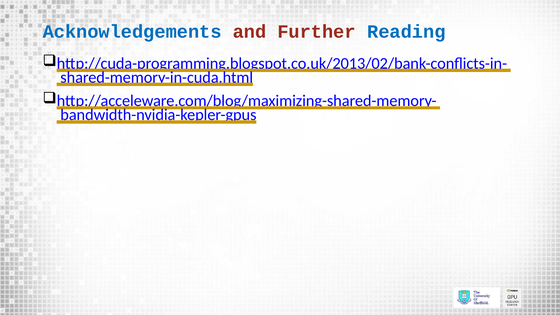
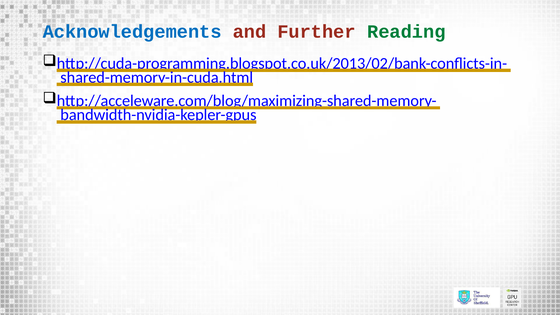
Reading colour: blue -> green
